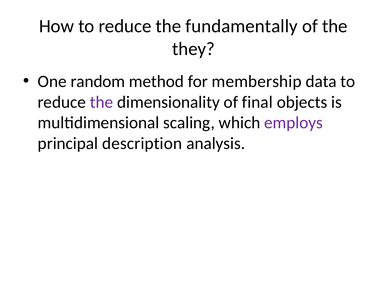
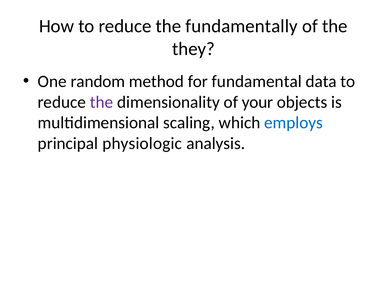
membership: membership -> fundamental
final: final -> your
employs colour: purple -> blue
description: description -> physiologic
